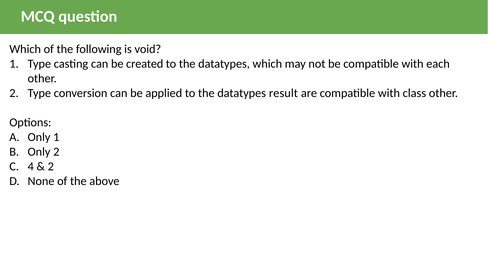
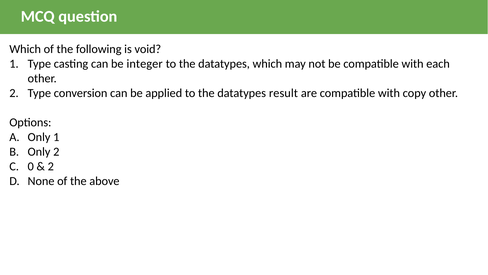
created: created -> integer
class: class -> copy
4: 4 -> 0
